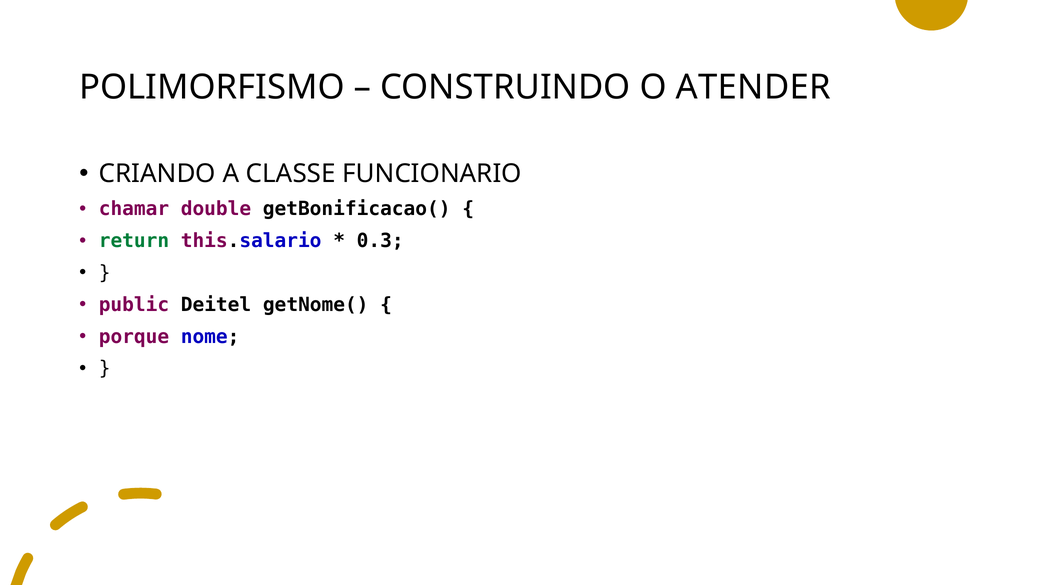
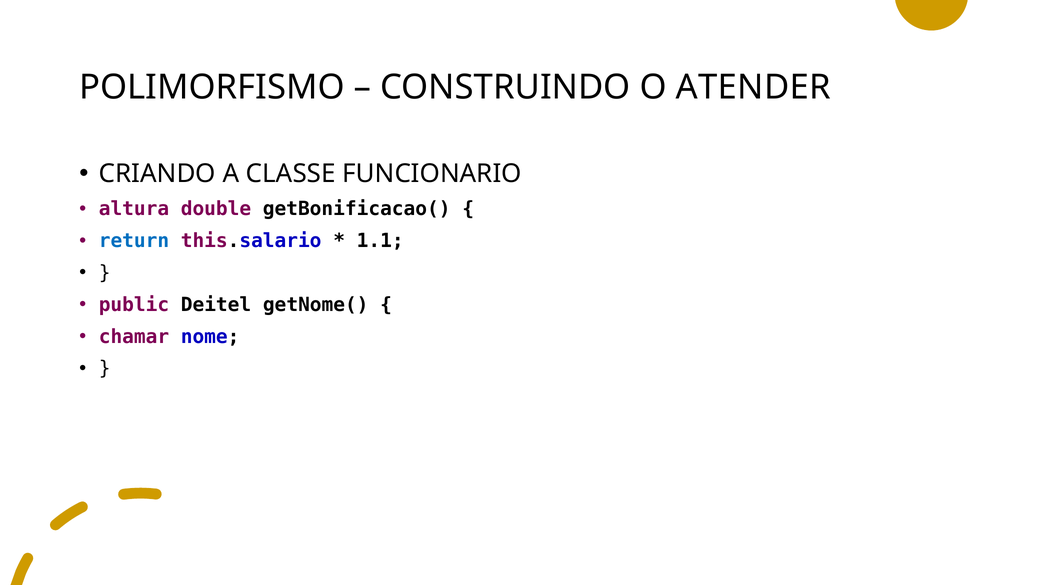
chamar: chamar -> altura
return colour: green -> blue
0.3: 0.3 -> 1.1
porque: porque -> chamar
